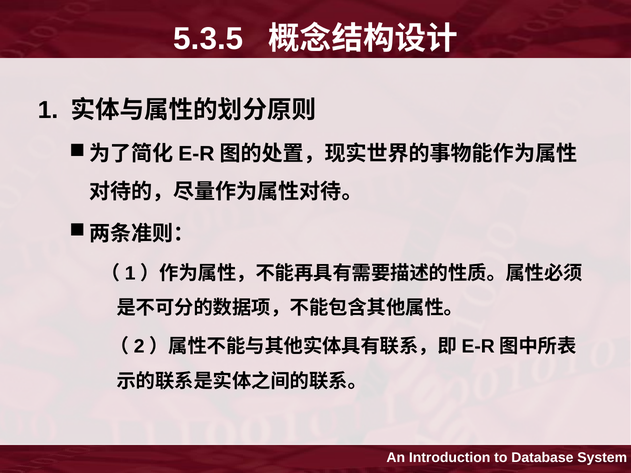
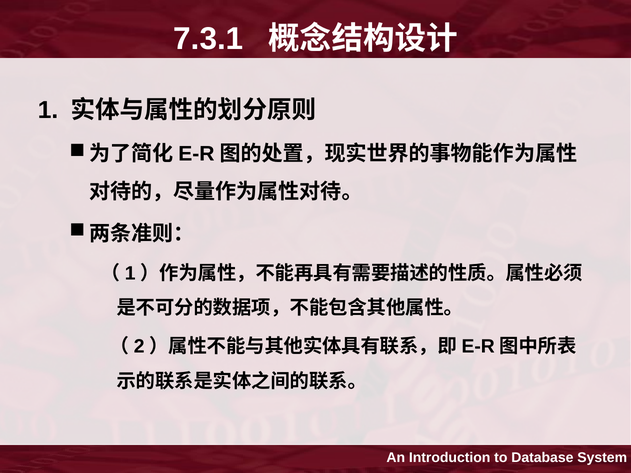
5.3.5: 5.3.5 -> 7.3.1
